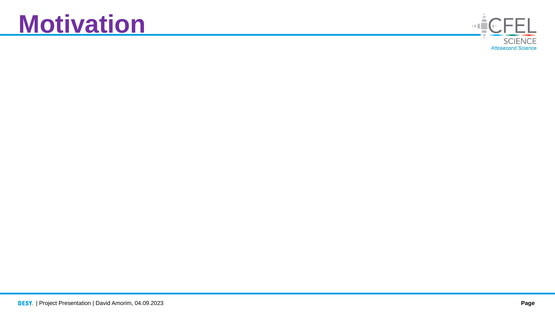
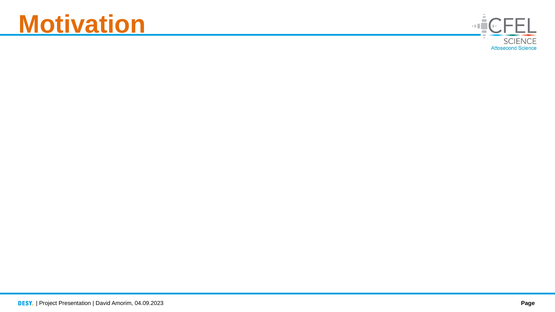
Motivation colour: purple -> orange
